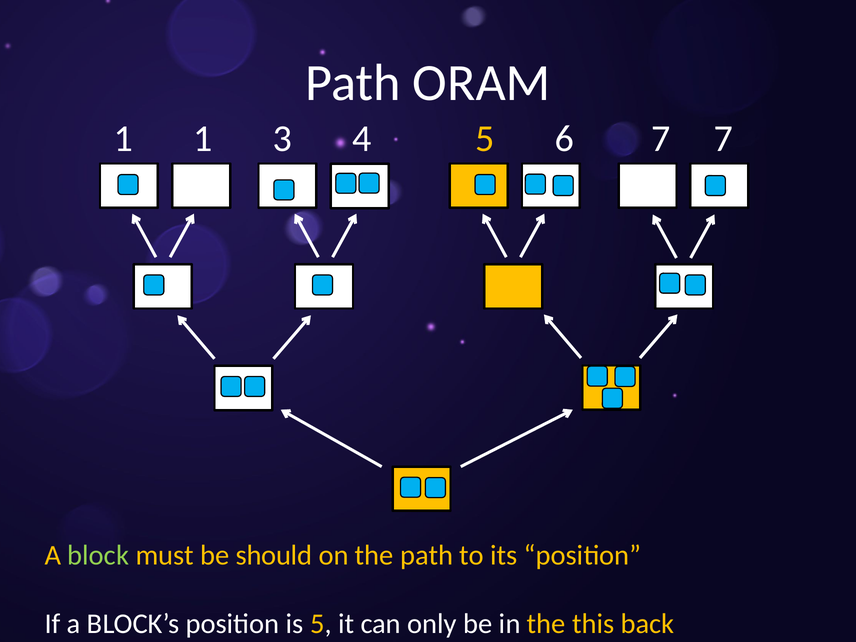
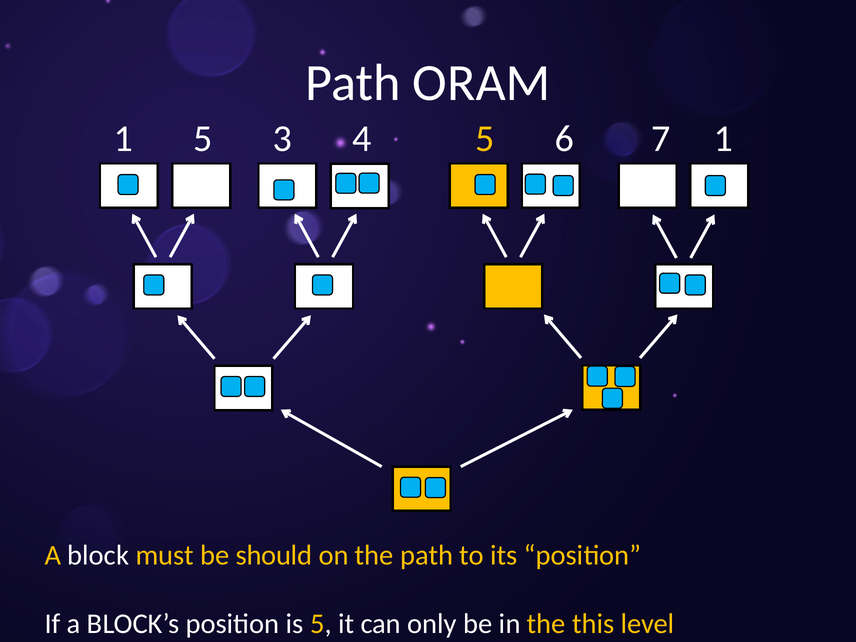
1 1: 1 -> 5
7 7: 7 -> 1
block colour: light green -> white
back: back -> level
